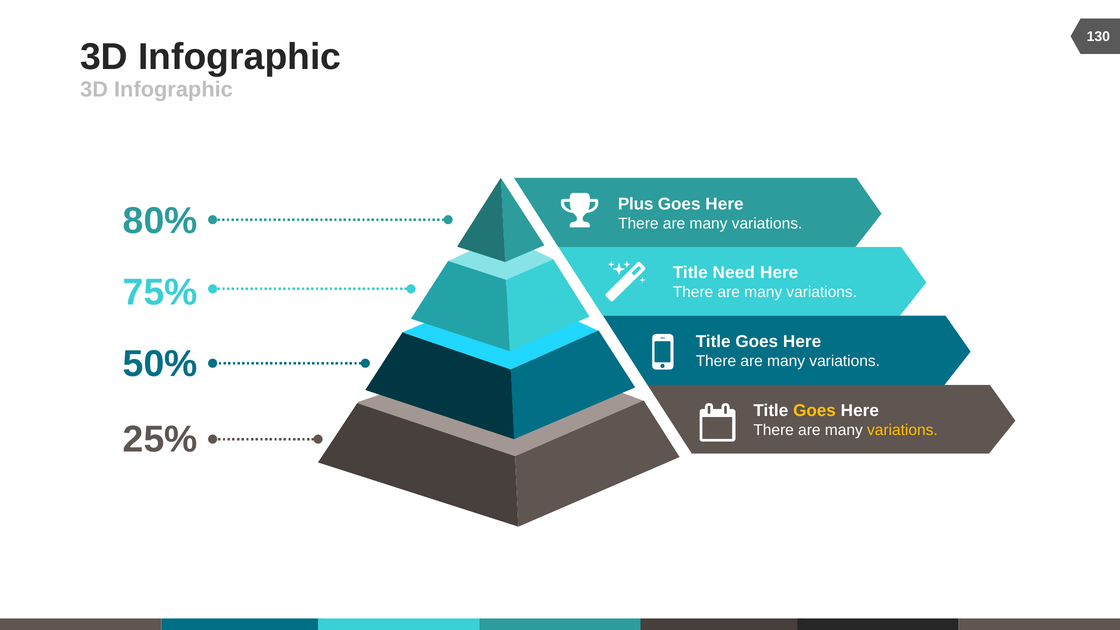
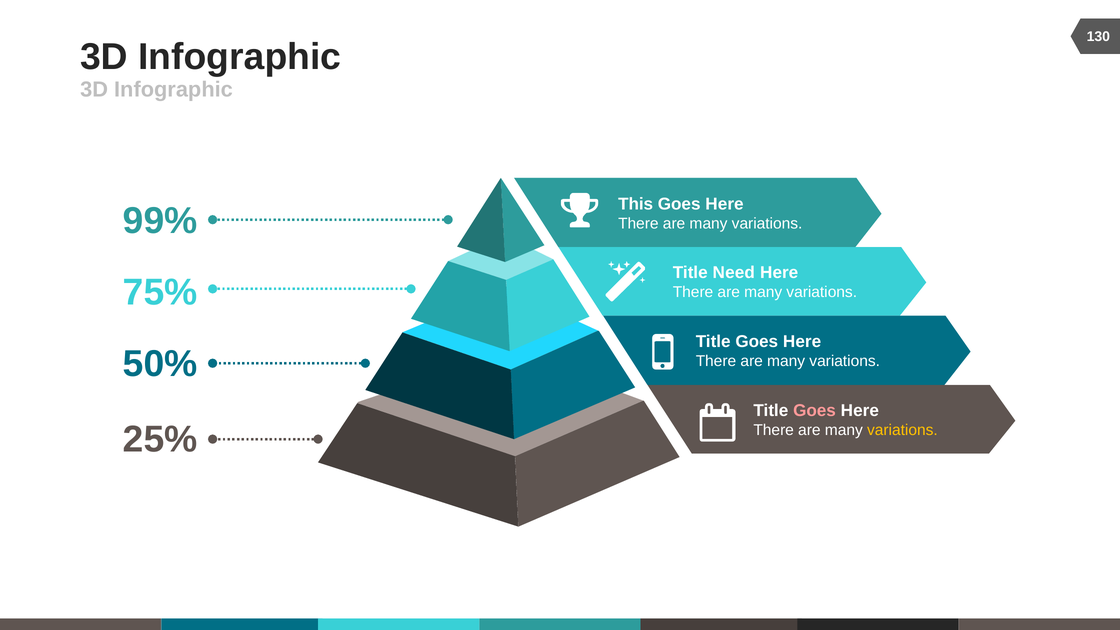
Plus: Plus -> This
80%: 80% -> 99%
Goes at (815, 411) colour: yellow -> pink
